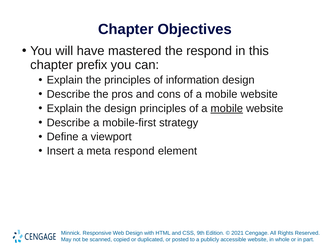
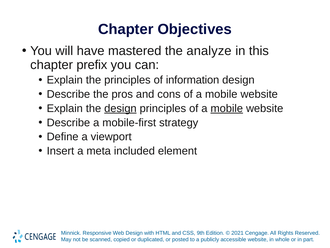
the respond: respond -> analyze
design at (120, 108) underline: none -> present
meta respond: respond -> included
